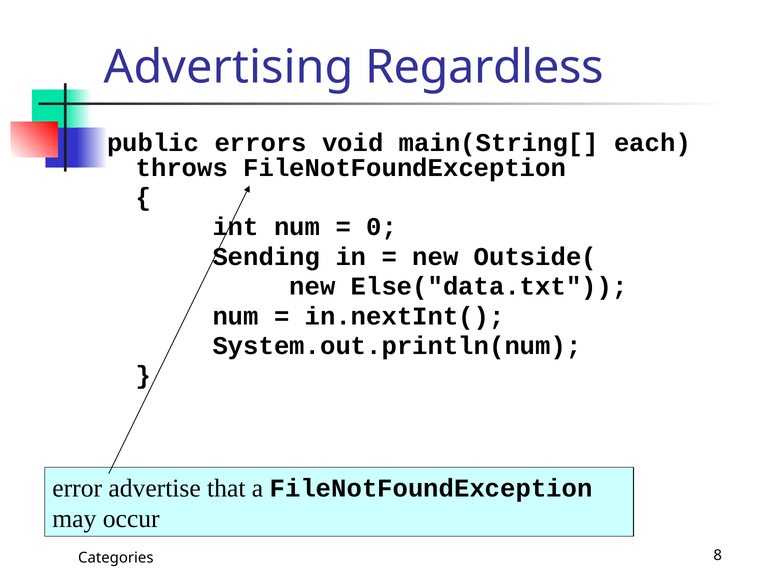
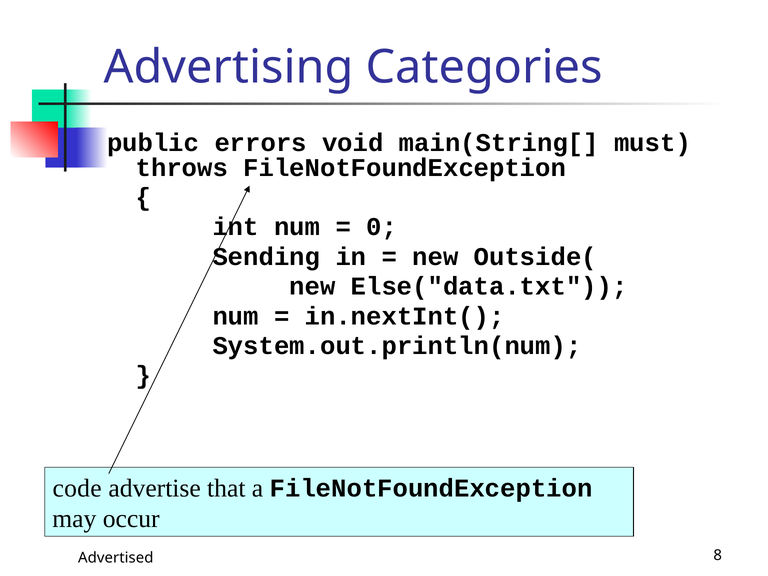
Regardless: Regardless -> Categories
each: each -> must
error: error -> code
Categories: Categories -> Advertised
